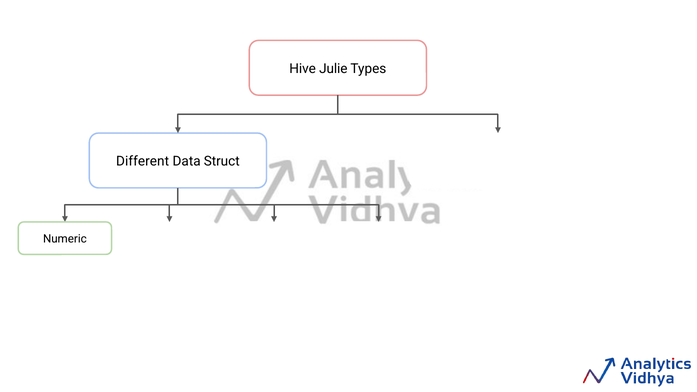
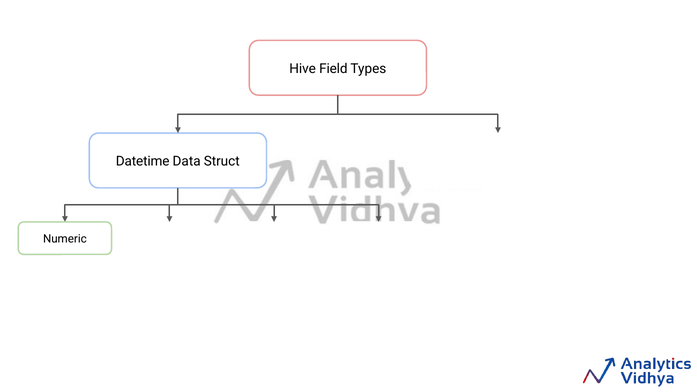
Julie: Julie -> Field
Different: Different -> Datetime
